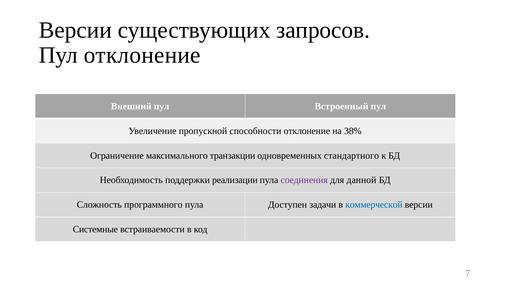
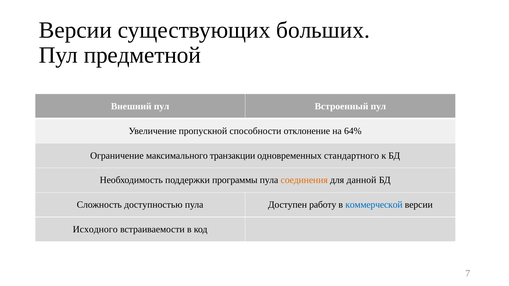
запросов: запросов -> больших
Пул отклонение: отклонение -> предметной
38%: 38% -> 64%
реализации: реализации -> программы
соединения colour: purple -> orange
программного: программного -> доступностью
задачи: задачи -> работу
Системные: Системные -> Исходного
